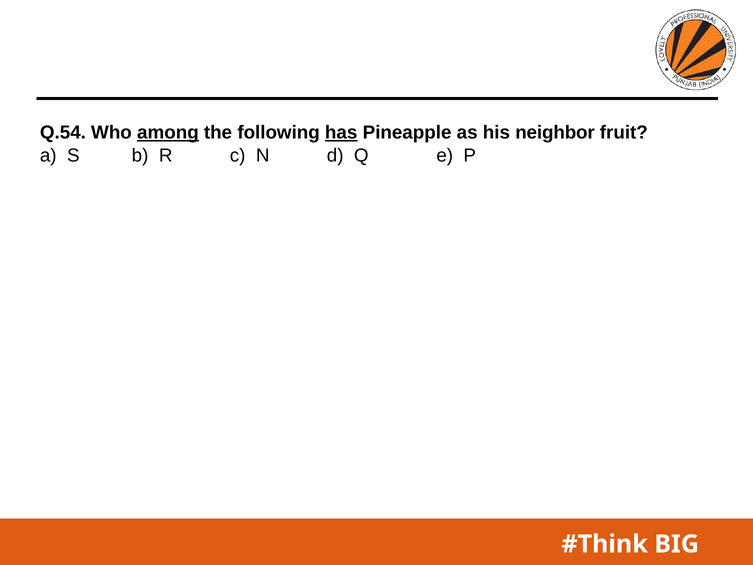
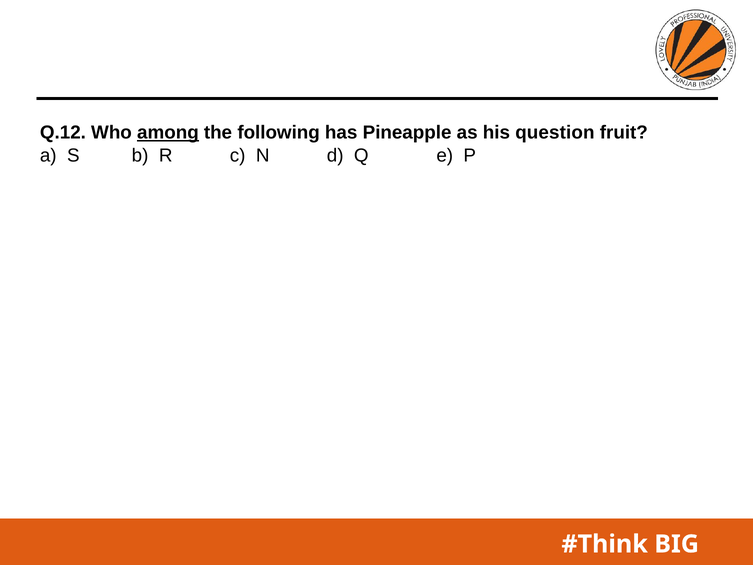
Q.54: Q.54 -> Q.12
has underline: present -> none
neighbor: neighbor -> question
